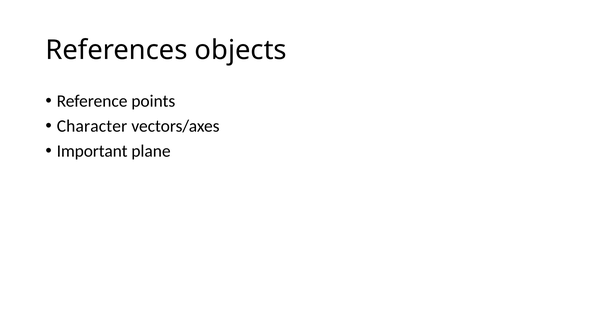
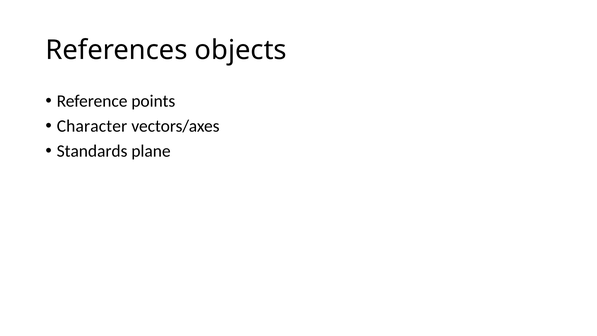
Important: Important -> Standards
